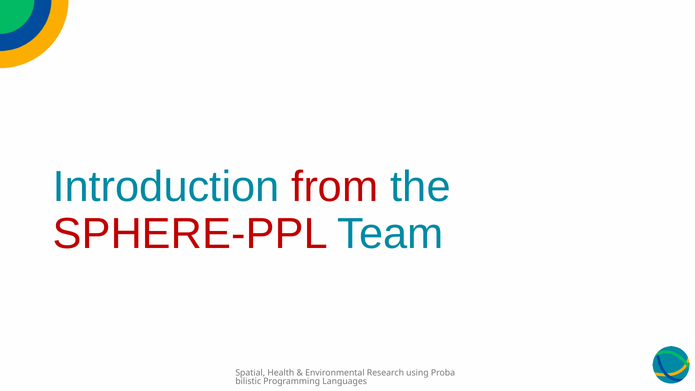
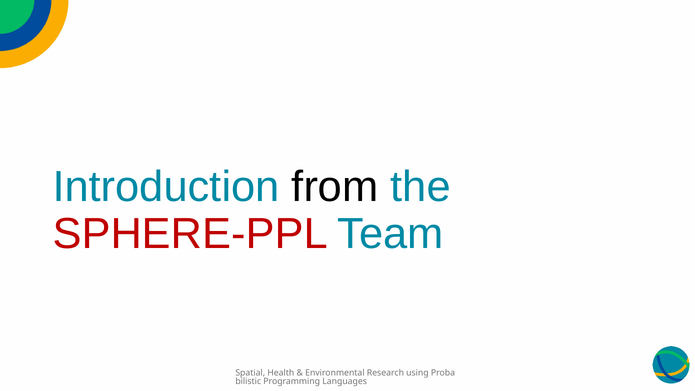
from colour: red -> black
